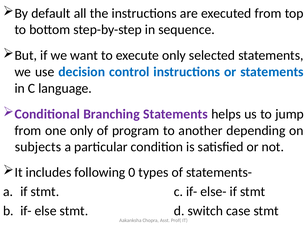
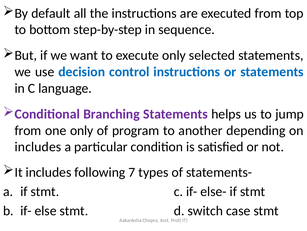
subjects at (38, 146): subjects -> includes
0: 0 -> 7
